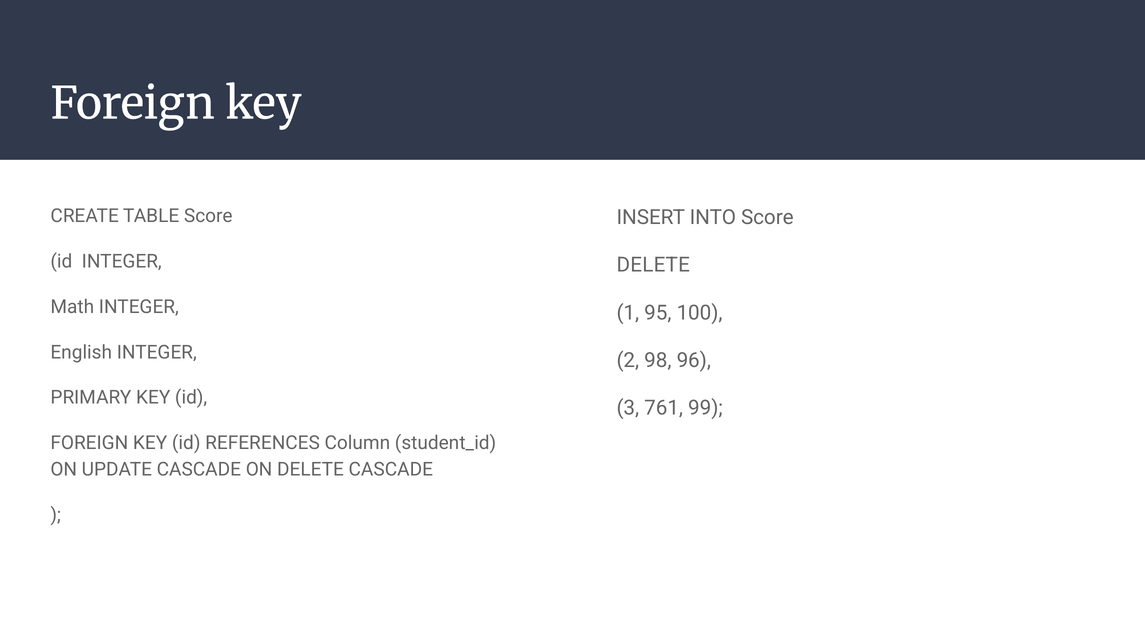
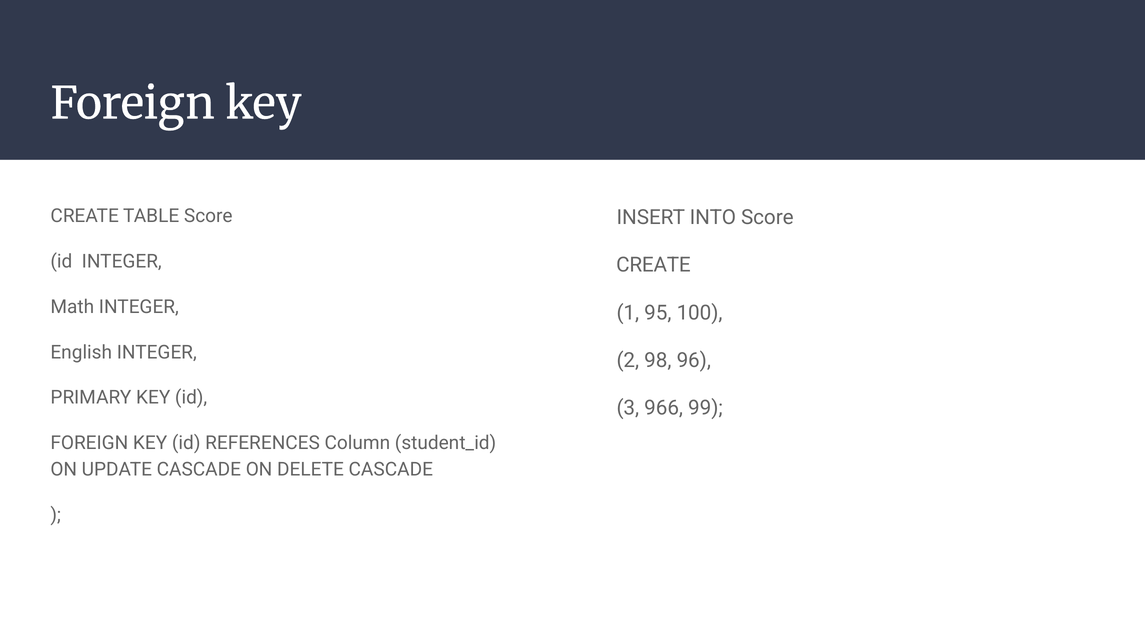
DELETE at (653, 265): DELETE -> CREATE
761: 761 -> 966
